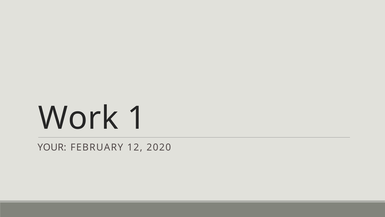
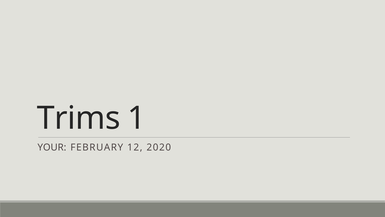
Work: Work -> Trims
